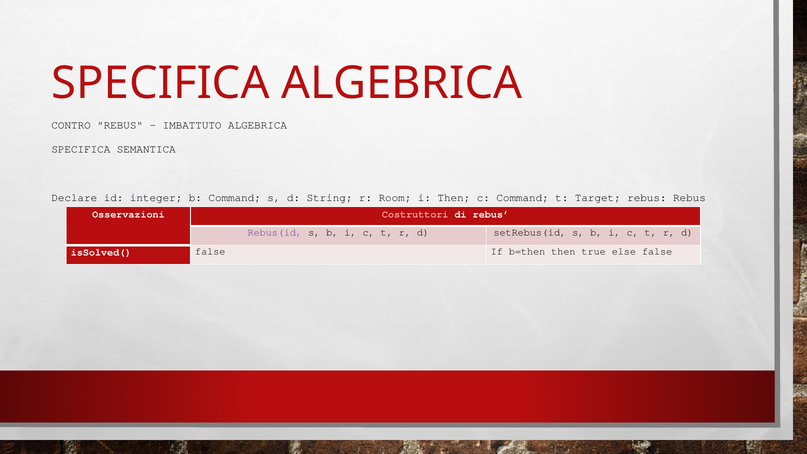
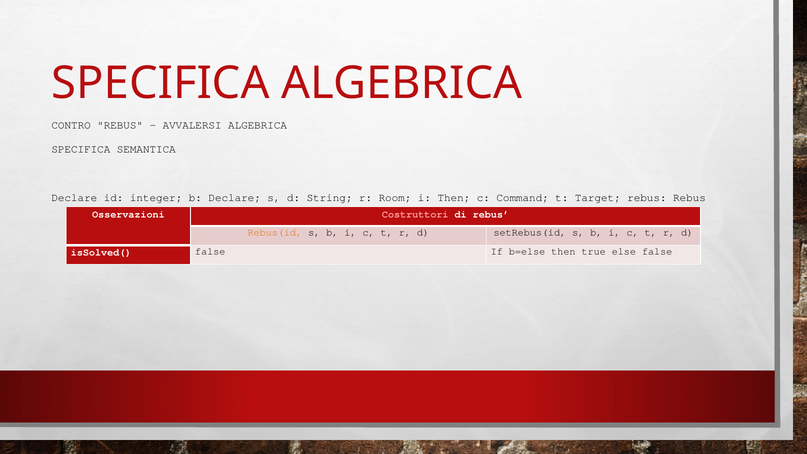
IMBATTUTO: IMBATTUTO -> AVVALERSI
b Command: Command -> Declare
Rebus(id colour: purple -> orange
b=then: b=then -> b=else
